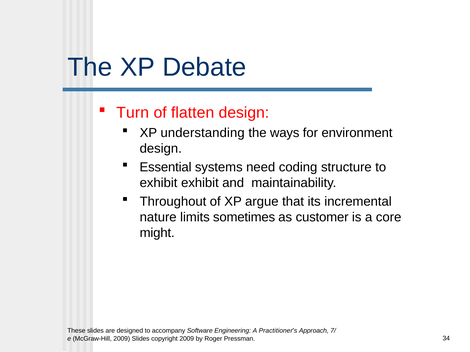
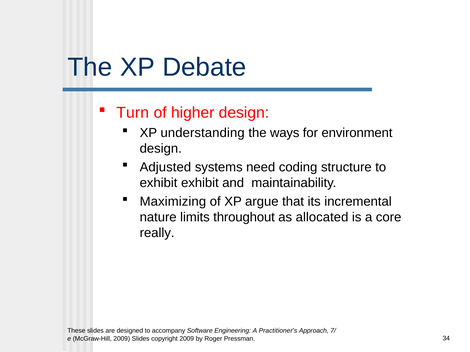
ﬂatten: ﬂatten -> higher
Essential: Essential -> Adjusted
Throughout: Throughout -> Maximizing
sometimes: sometimes -> throughout
customer: customer -> allocated
might: might -> really
